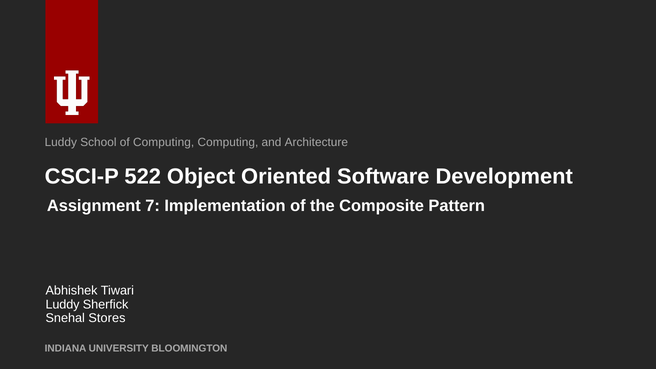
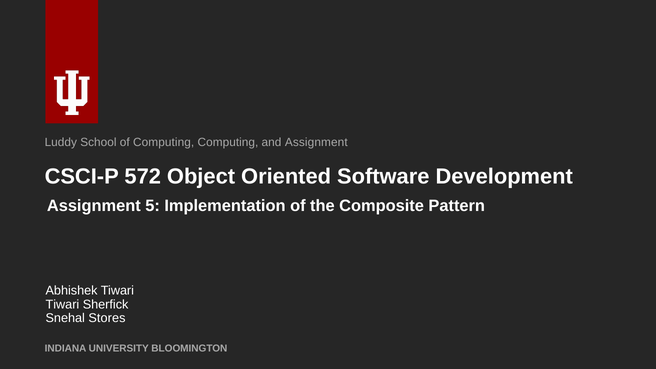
and Architecture: Architecture -> Assignment
522: 522 -> 572
7: 7 -> 5
Luddy at (63, 304): Luddy -> Tiwari
